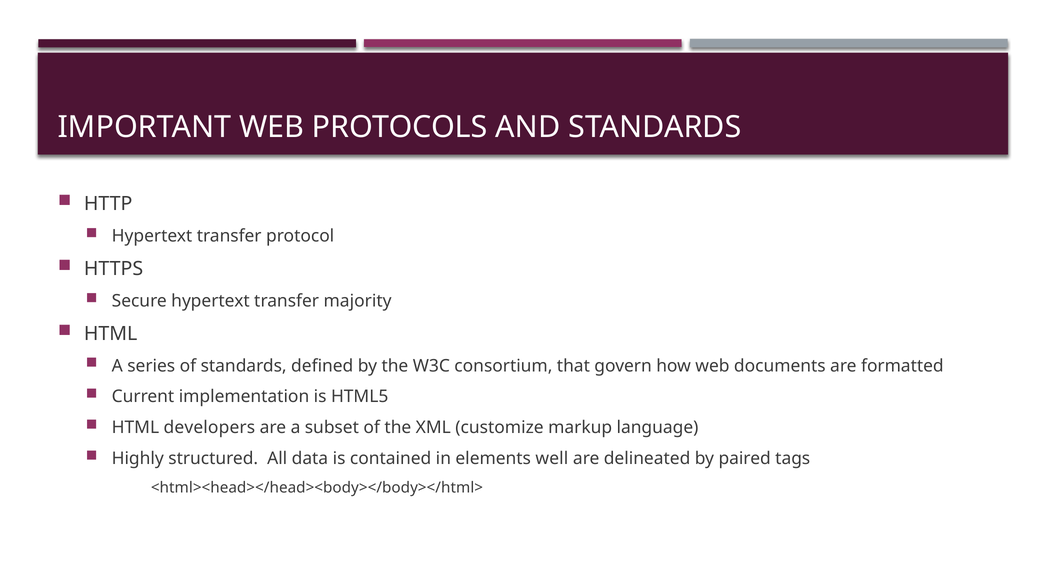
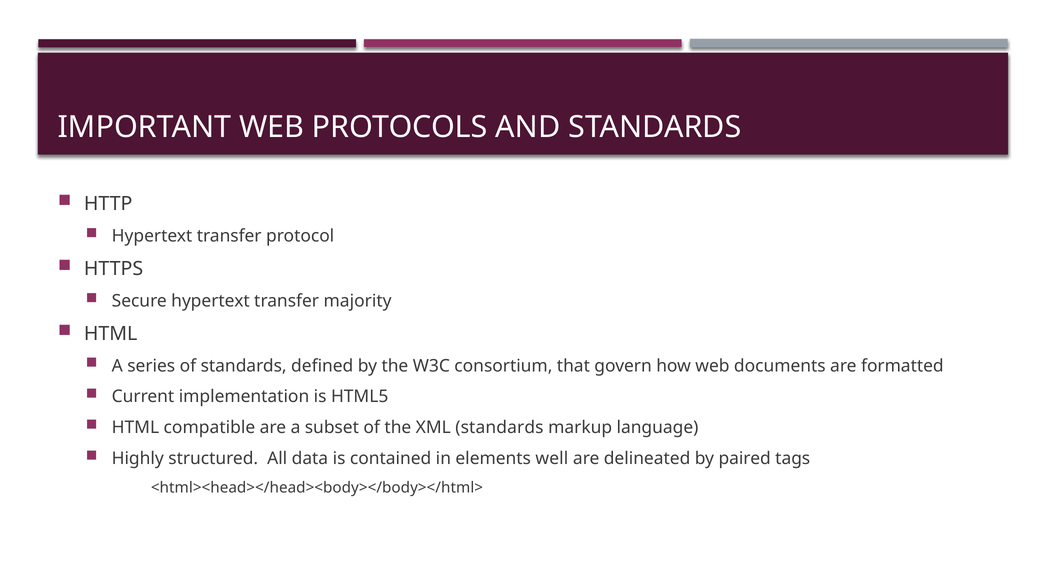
developers: developers -> compatible
XML customize: customize -> standards
